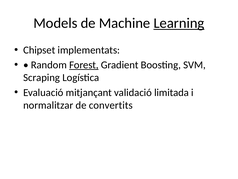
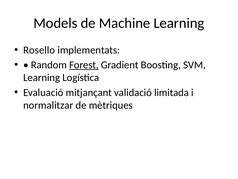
Learning at (179, 23) underline: present -> none
Chipset: Chipset -> Rosello
Scraping at (42, 77): Scraping -> Learning
convertits: convertits -> mètriques
